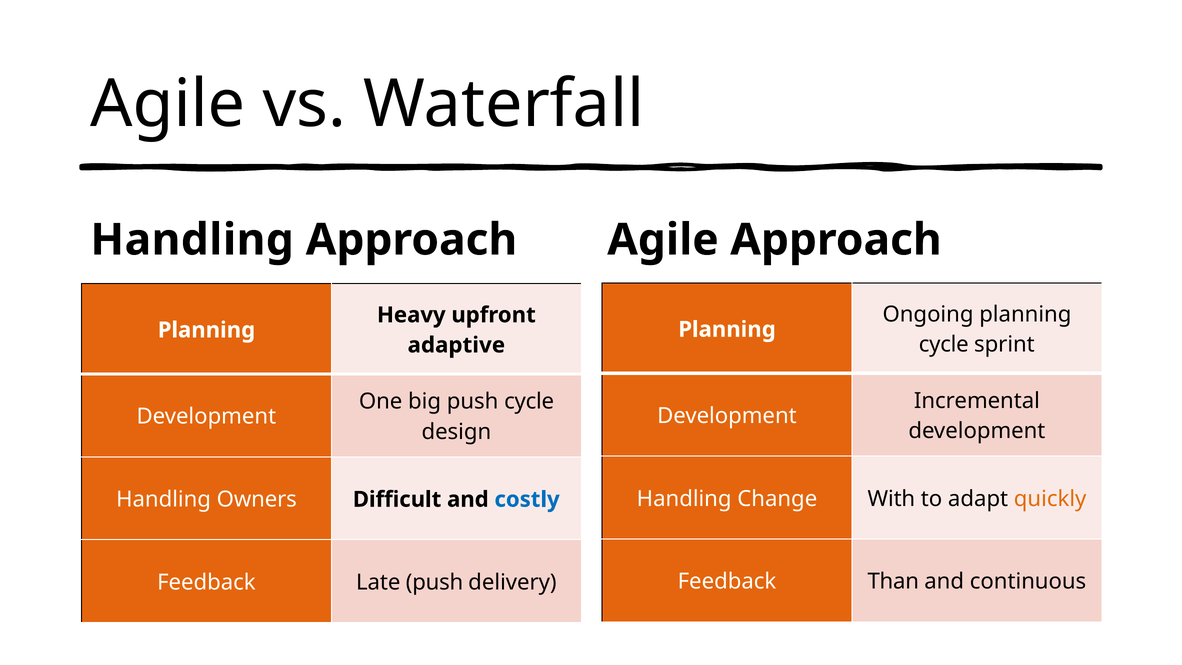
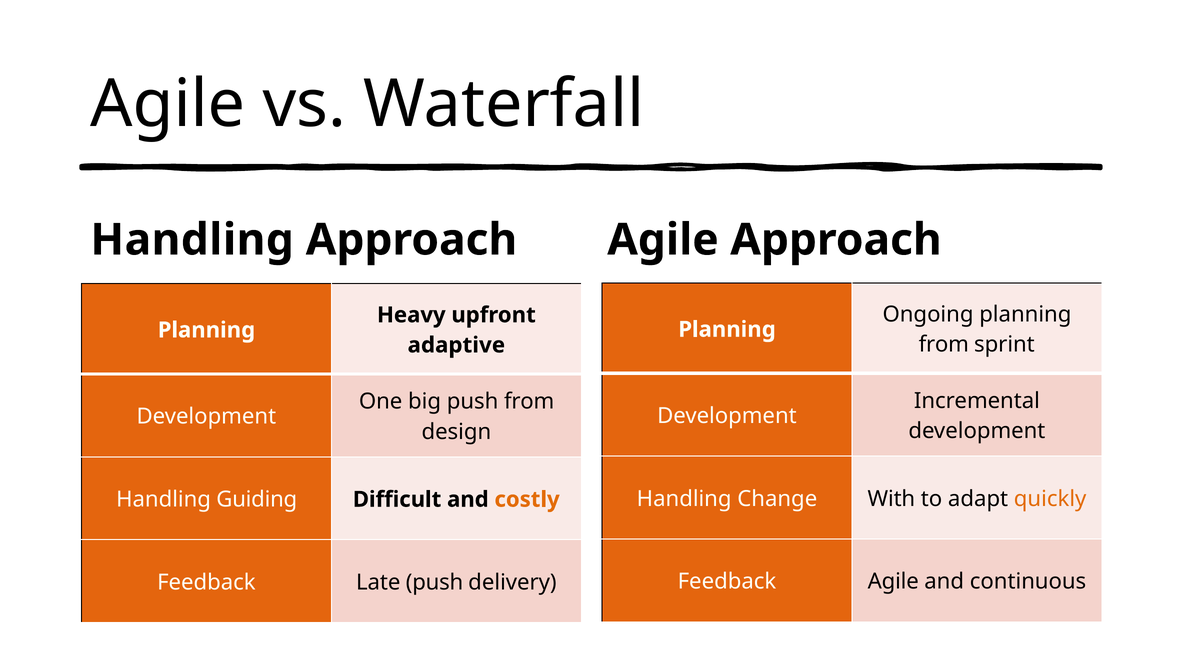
cycle at (944, 344): cycle -> from
push cycle: cycle -> from
Owners: Owners -> Guiding
costly colour: blue -> orange
Feedback Than: Than -> Agile
